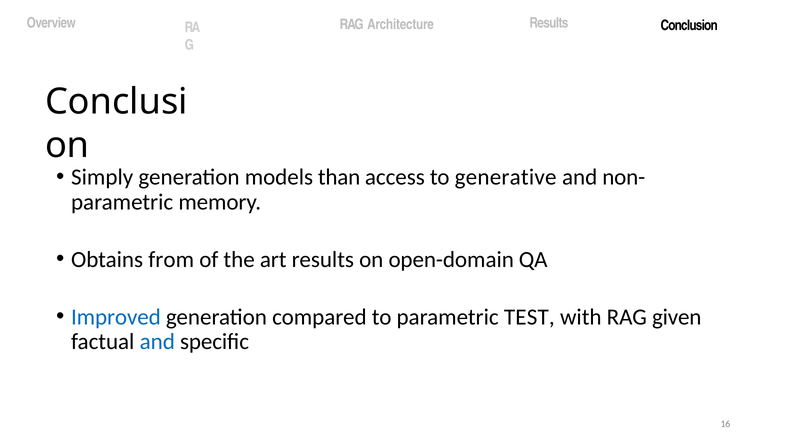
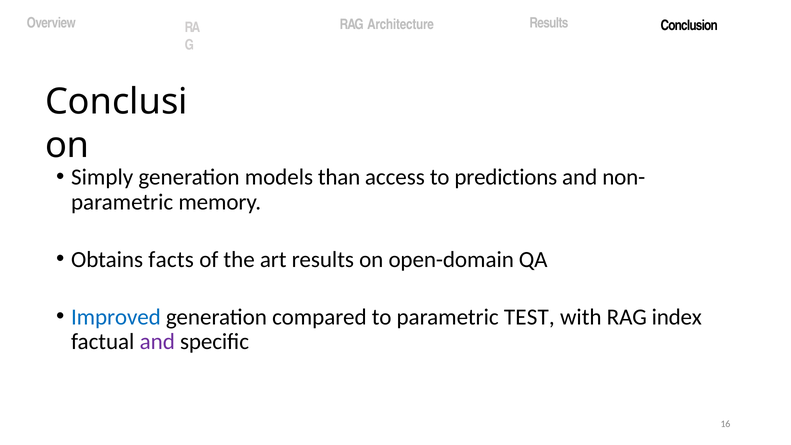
generative: generative -> predictions
from: from -> facts
given: given -> index
and at (157, 342) colour: blue -> purple
